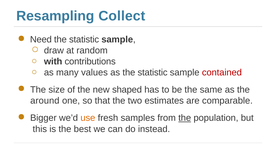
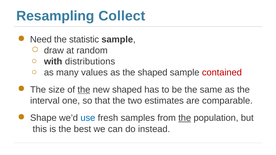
contributions: contributions -> distributions
as the statistic: statistic -> shaped
the at (84, 90) underline: none -> present
around: around -> interval
Bigger: Bigger -> Shape
use colour: orange -> blue
